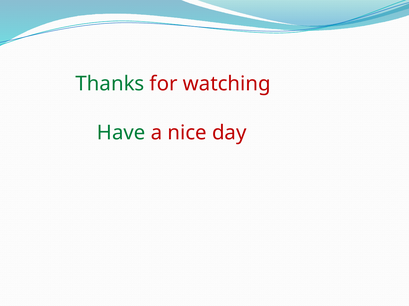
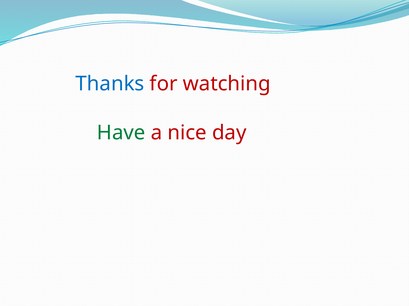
Thanks colour: green -> blue
